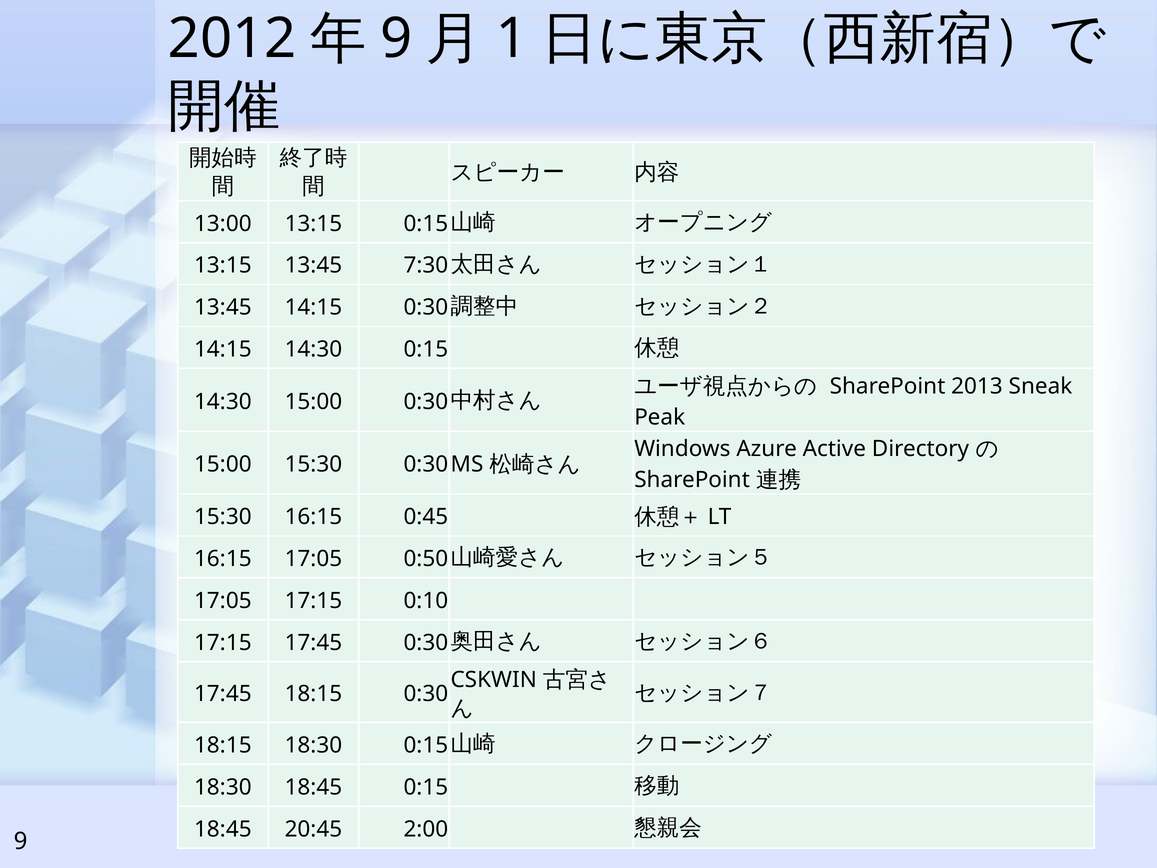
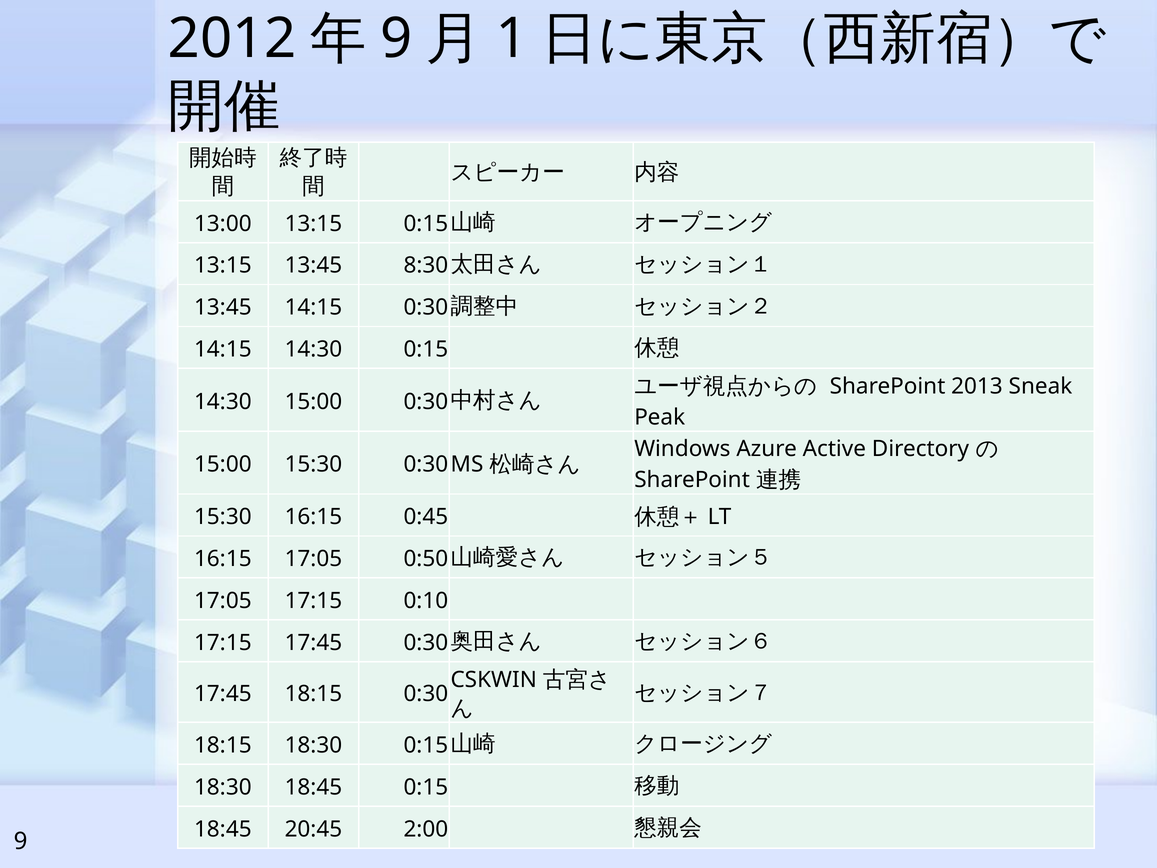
7:30: 7:30 -> 8:30
